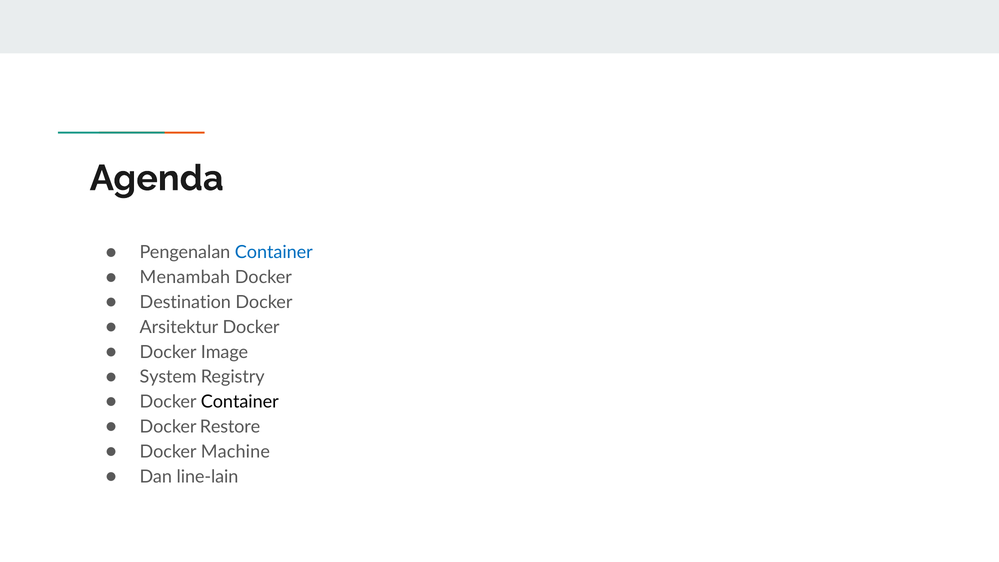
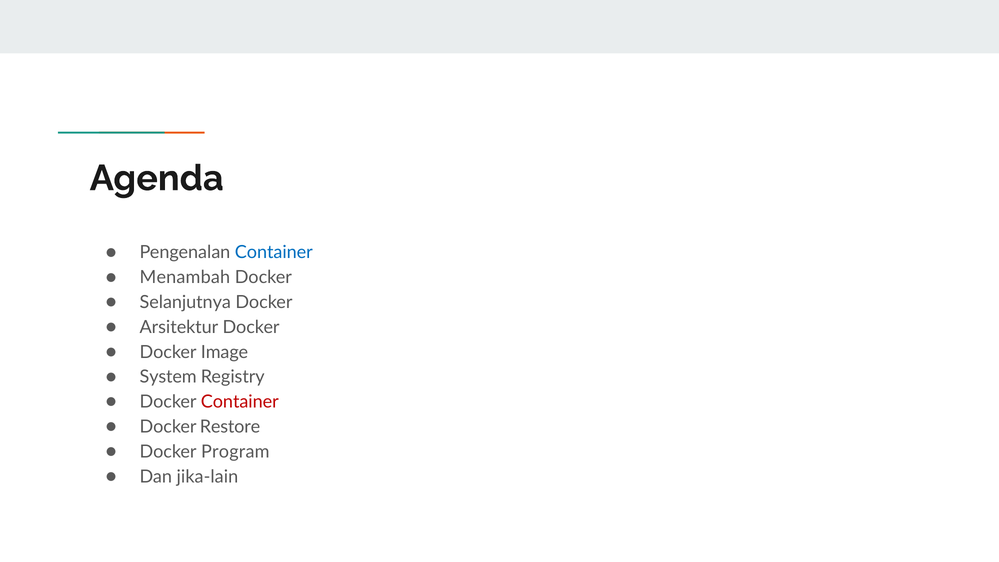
Destination: Destination -> Selanjutnya
Container at (240, 402) colour: black -> red
Machine: Machine -> Program
line-lain: line-lain -> jika-lain
